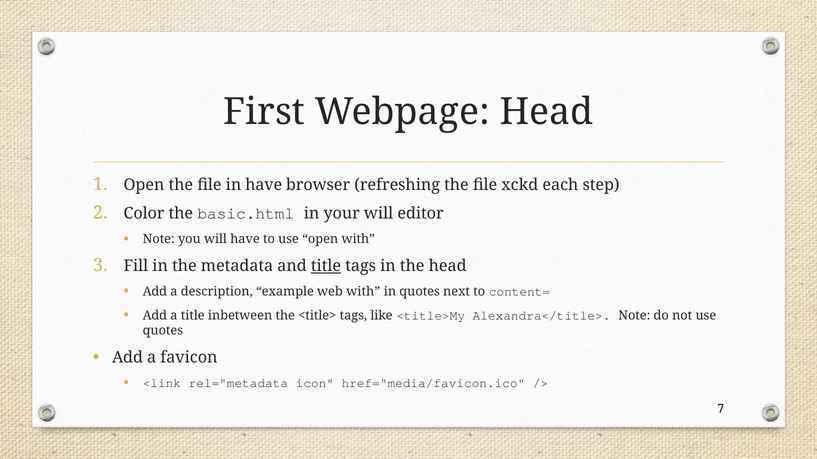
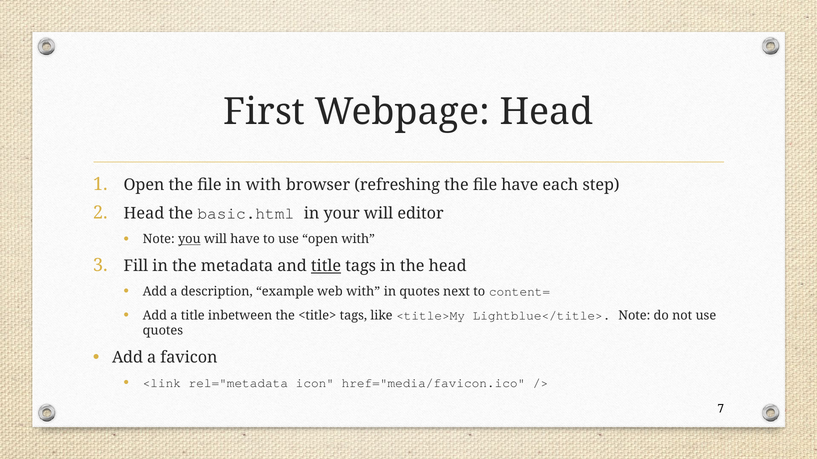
in have: have -> with
file xckd: xckd -> have
Color at (144, 214): Color -> Head
you underline: none -> present
Alexandra</title>: Alexandra</title> -> Lightblue</title>
